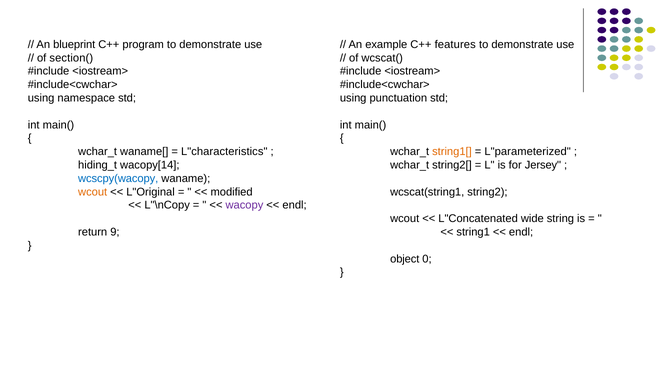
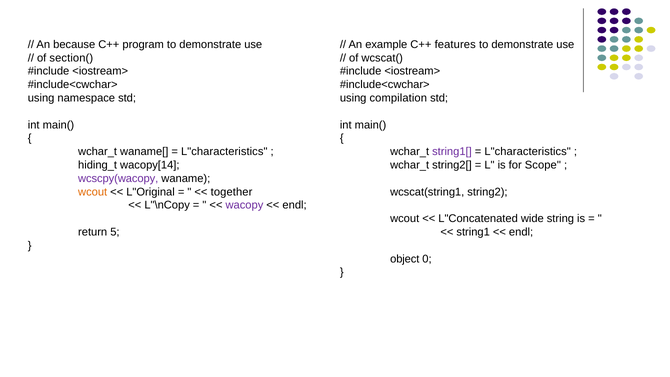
blueprint: blueprint -> because
punctuation: punctuation -> compilation
string1[ colour: orange -> purple
L"parameterized at (528, 152): L"parameterized -> L"characteristics
Jersey: Jersey -> Scope
wcscpy(wacopy colour: blue -> purple
modified: modified -> together
9: 9 -> 5
